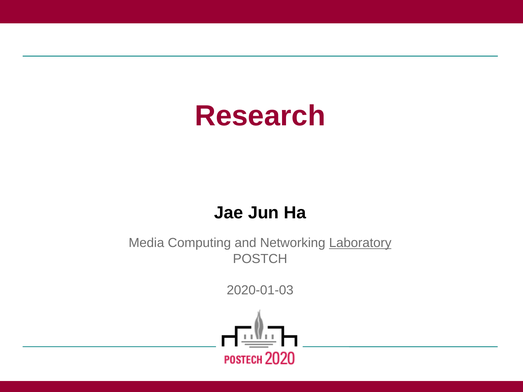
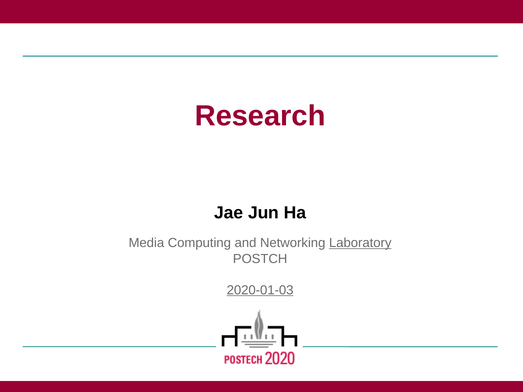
2020-01-03 underline: none -> present
